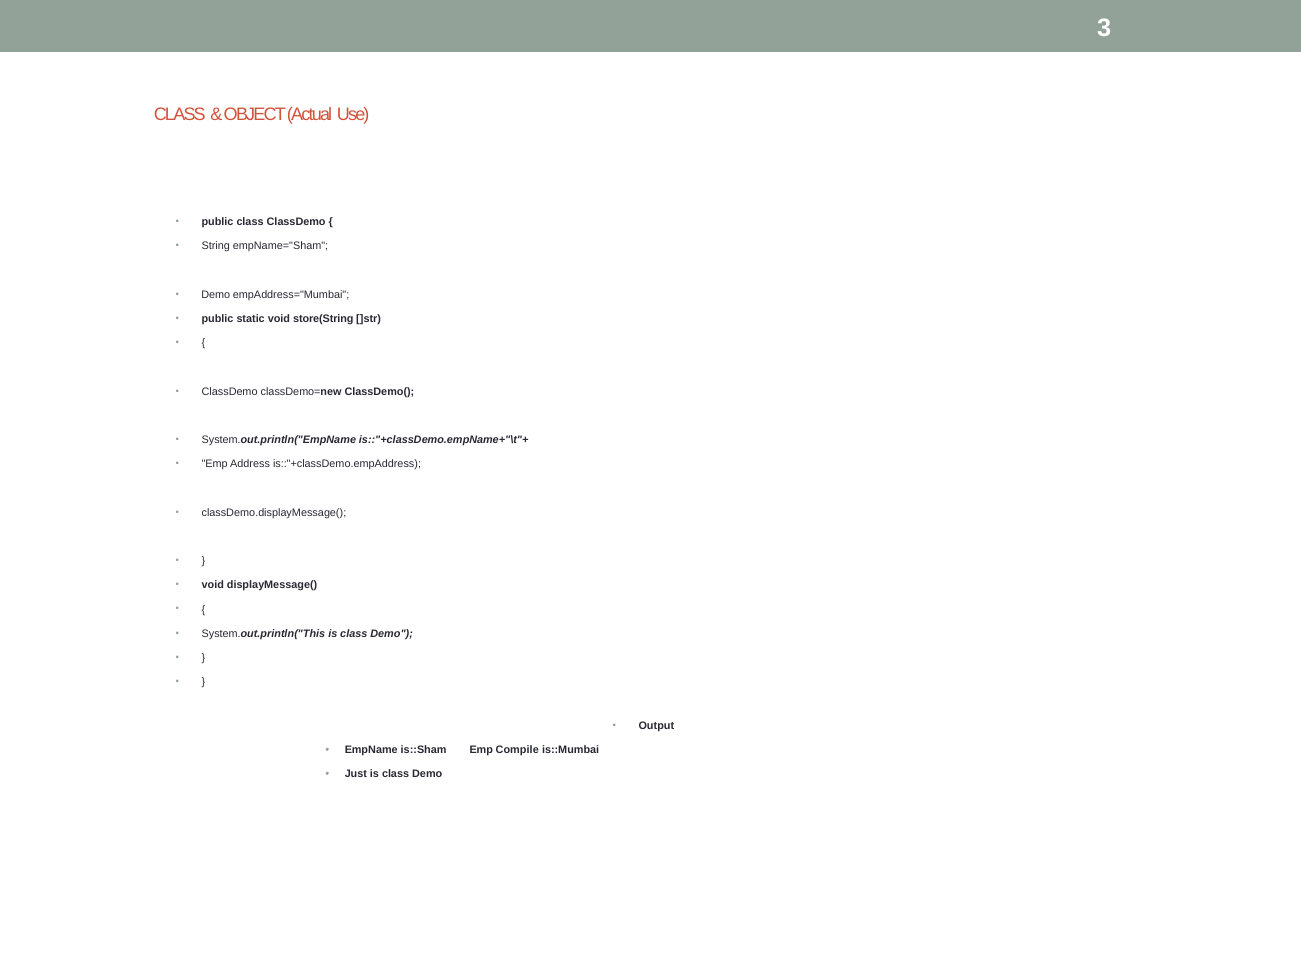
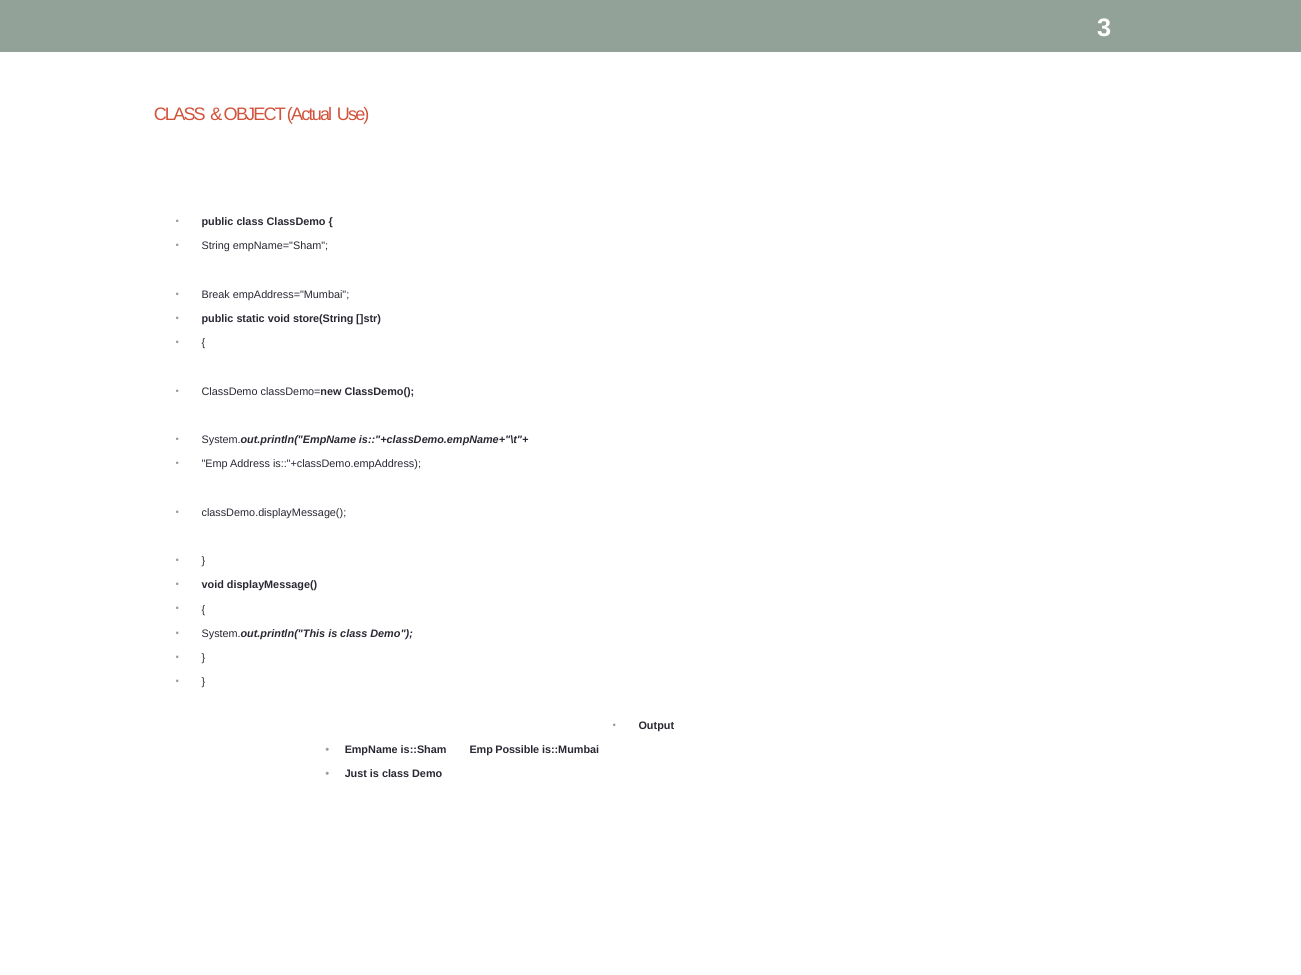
Demo at (216, 295): Demo -> Break
Compile: Compile -> Possible
